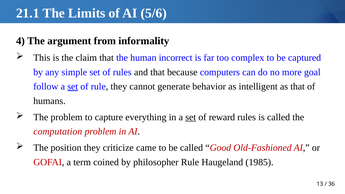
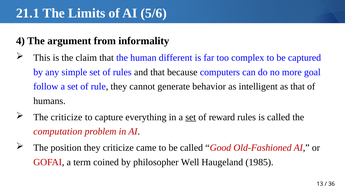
incorrect: incorrect -> different
set at (73, 87) underline: present -> none
The problem: problem -> criticize
philosopher Rule: Rule -> Well
